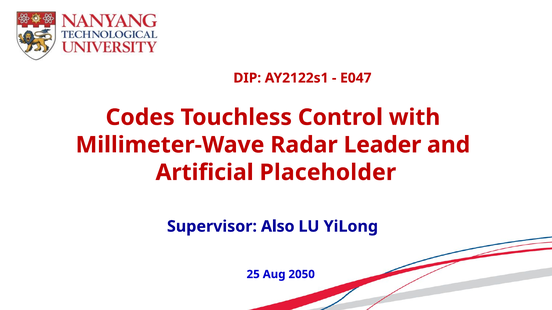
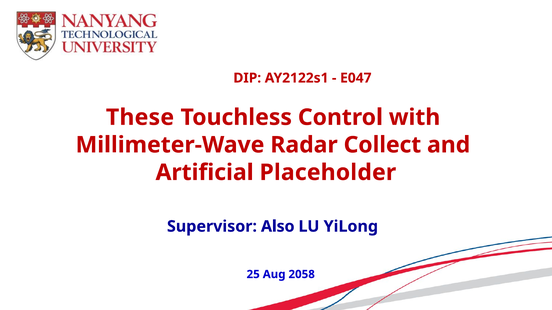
Codes: Codes -> These
Leader: Leader -> Collect
2050: 2050 -> 2058
